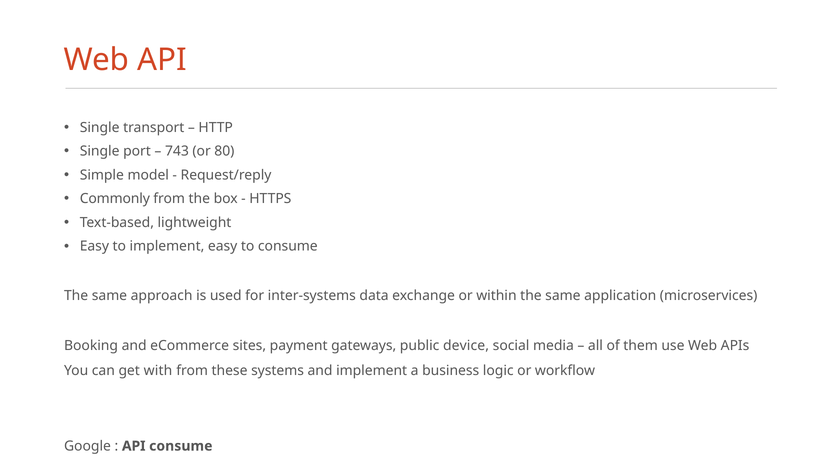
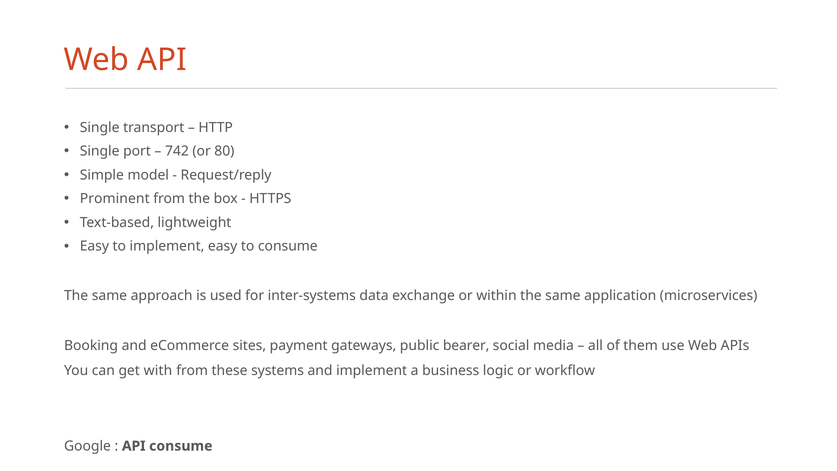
743: 743 -> 742
Commonly: Commonly -> Prominent
device: device -> bearer
